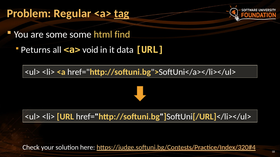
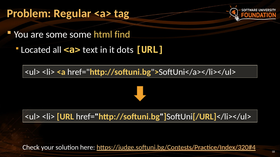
tag underline: present -> none
Рeturns: Рeturns -> Located
void: void -> text
data: data -> dots
